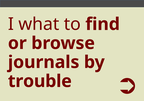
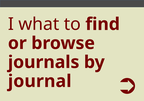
trouble: trouble -> journal
